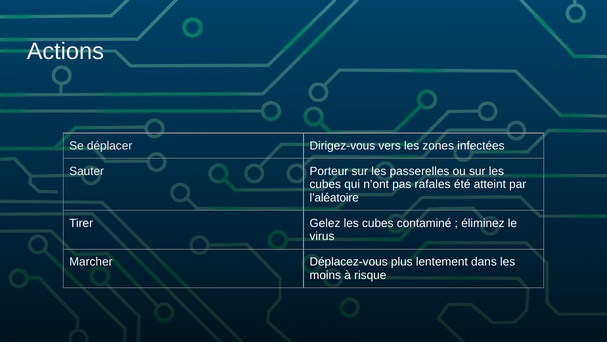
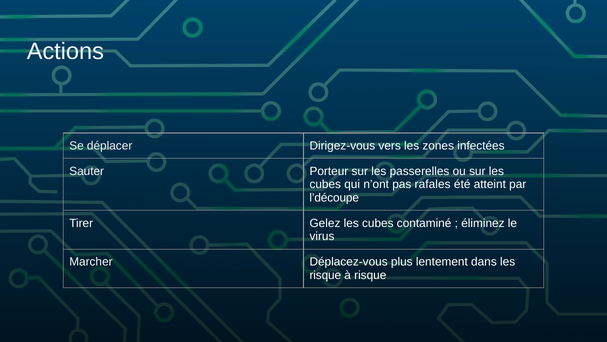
l’aléatoire: l’aléatoire -> l’découpe
moins at (325, 275): moins -> risque
